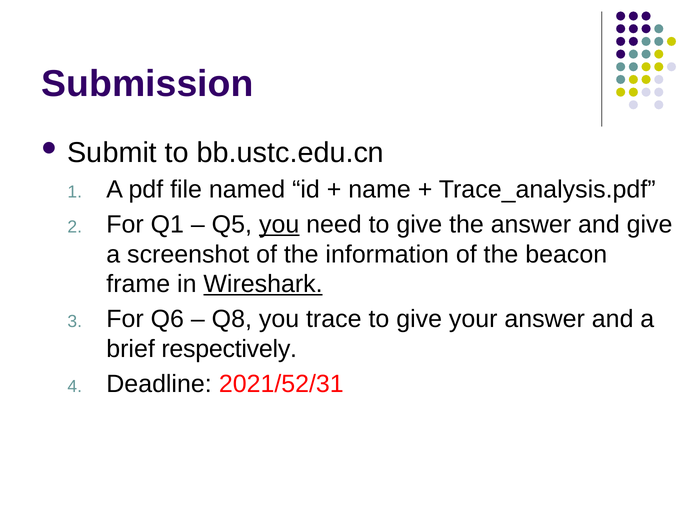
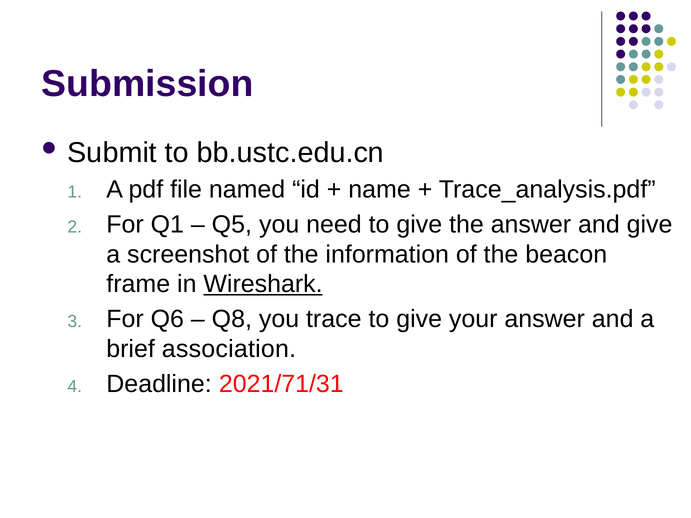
you at (279, 225) underline: present -> none
respectively: respectively -> association
2021/52/31: 2021/52/31 -> 2021/71/31
